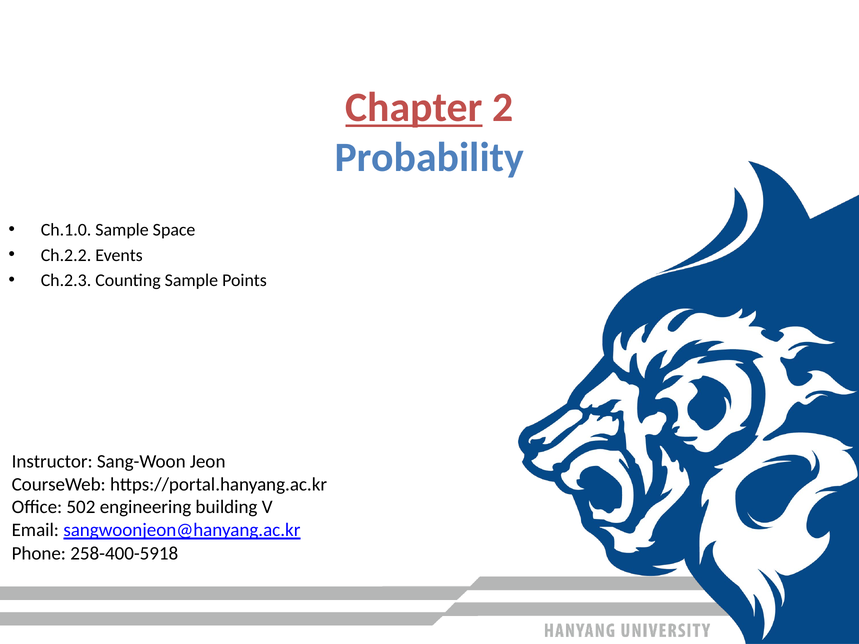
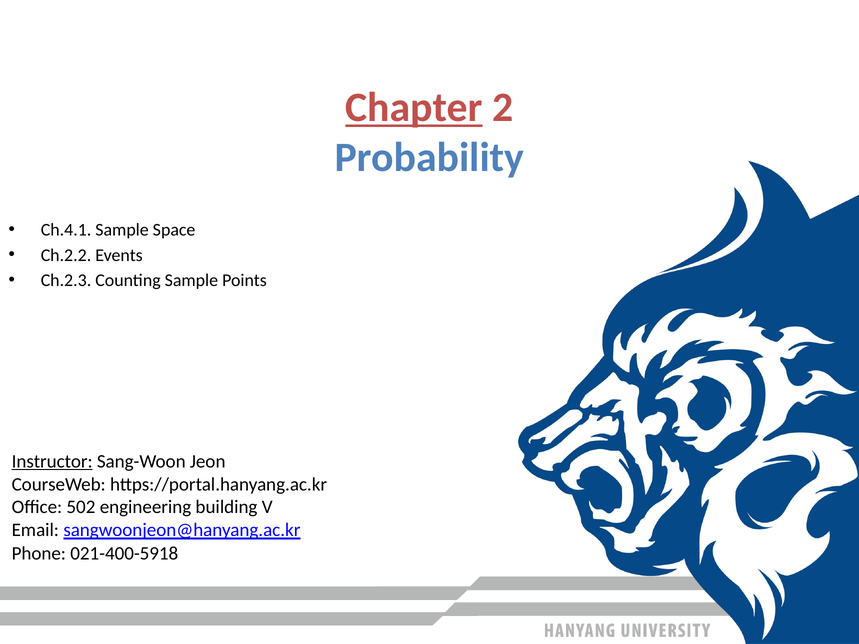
Ch.1.0: Ch.1.0 -> Ch.4.1
Instructor underline: none -> present
258-400-5918: 258-400-5918 -> 021-400-5918
